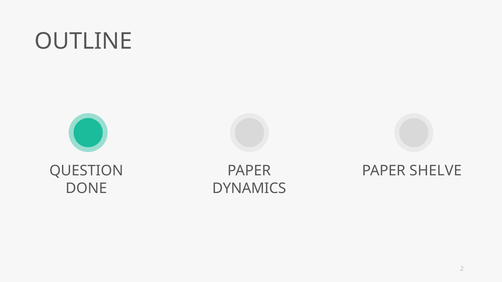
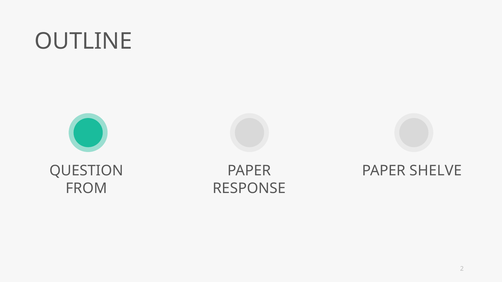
DONE: DONE -> FROM
DYNAMICS: DYNAMICS -> RESPONSE
